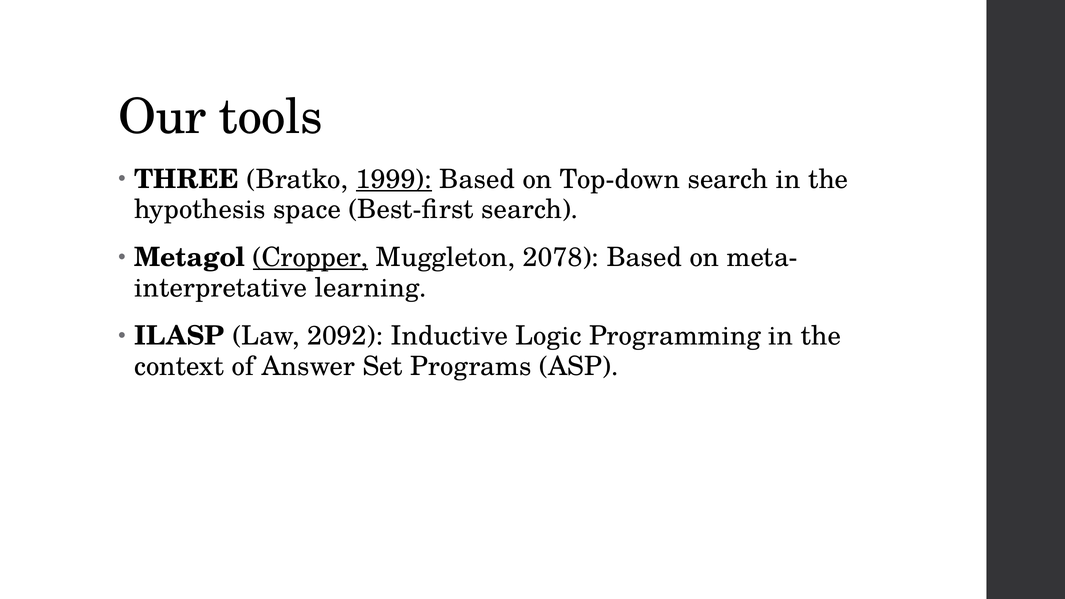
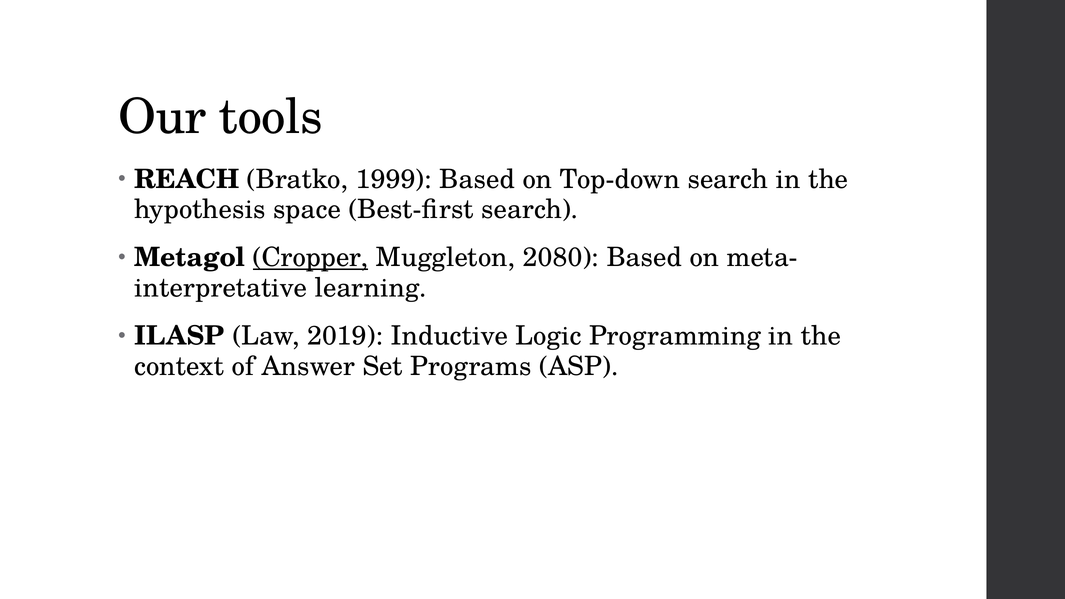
THREE: THREE -> REACH
1999 underline: present -> none
2078: 2078 -> 2080
2092: 2092 -> 2019
